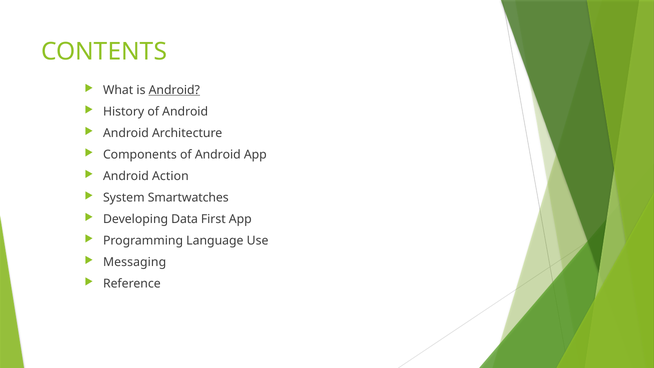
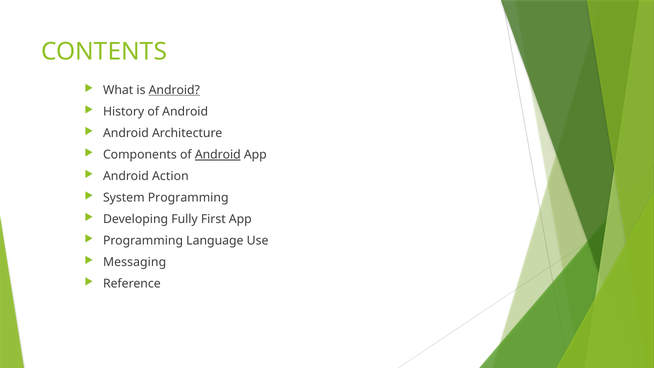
Android at (218, 155) underline: none -> present
System Smartwatches: Smartwatches -> Programming
Data: Data -> Fully
